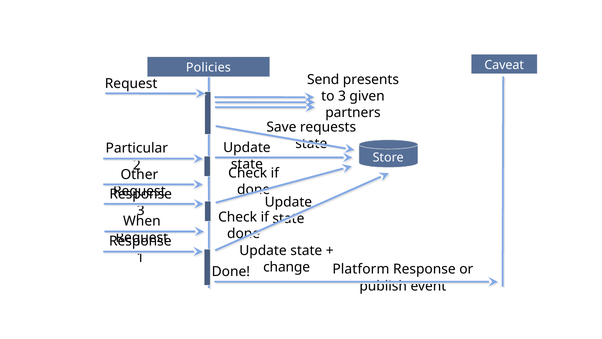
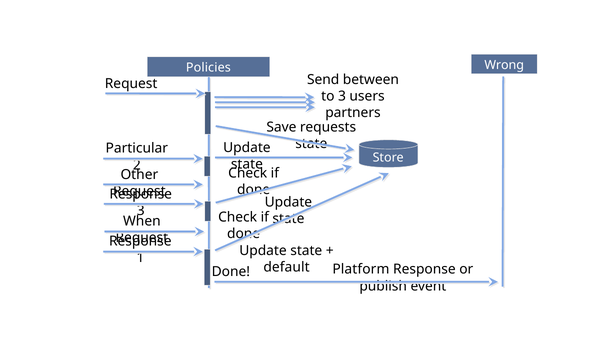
Caveat: Caveat -> Wrong
presents: presents -> between
given: given -> users
change: change -> default
